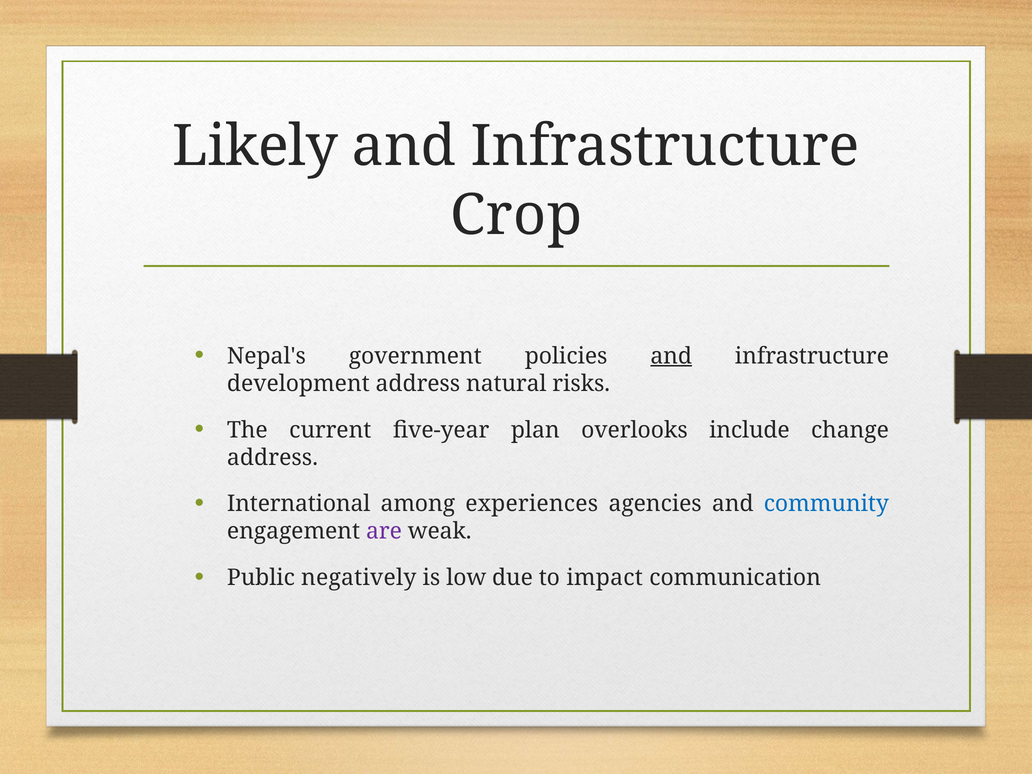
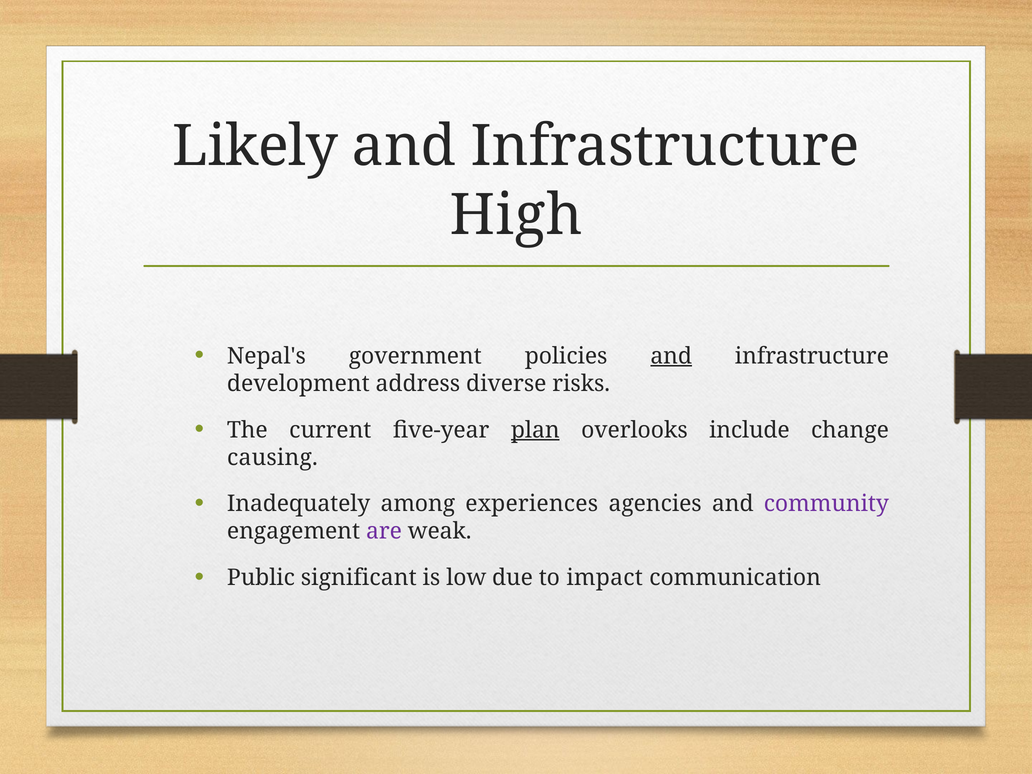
Crop: Crop -> High
natural: natural -> diverse
plan underline: none -> present
address at (273, 457): address -> causing
International: International -> Inadequately
community colour: blue -> purple
negatively: negatively -> significant
